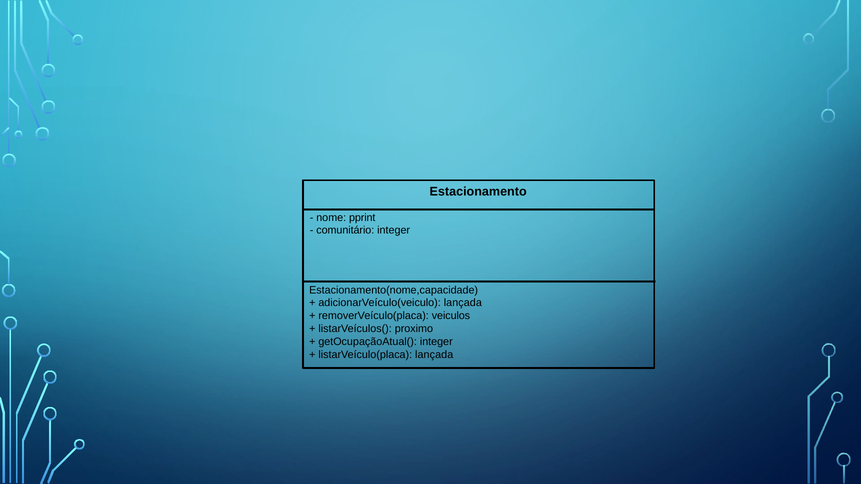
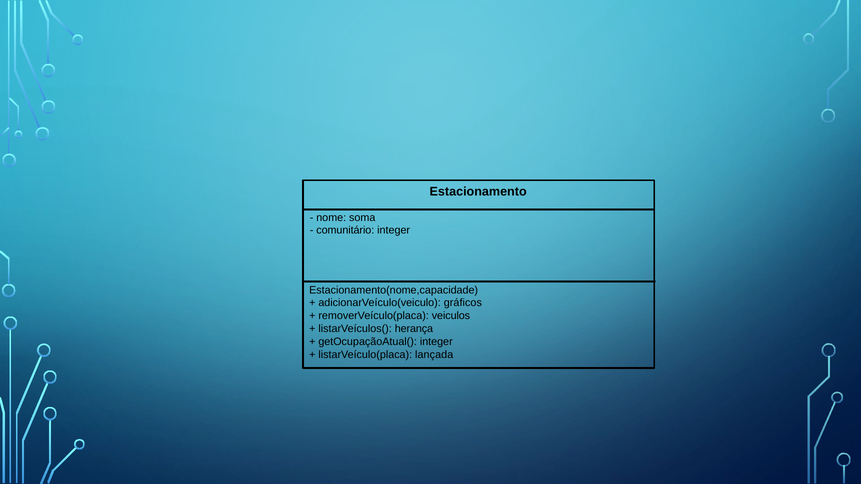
pprint: pprint -> soma
adicionarVeículo(veiculo lançada: lançada -> gráficos
proximo: proximo -> herança
